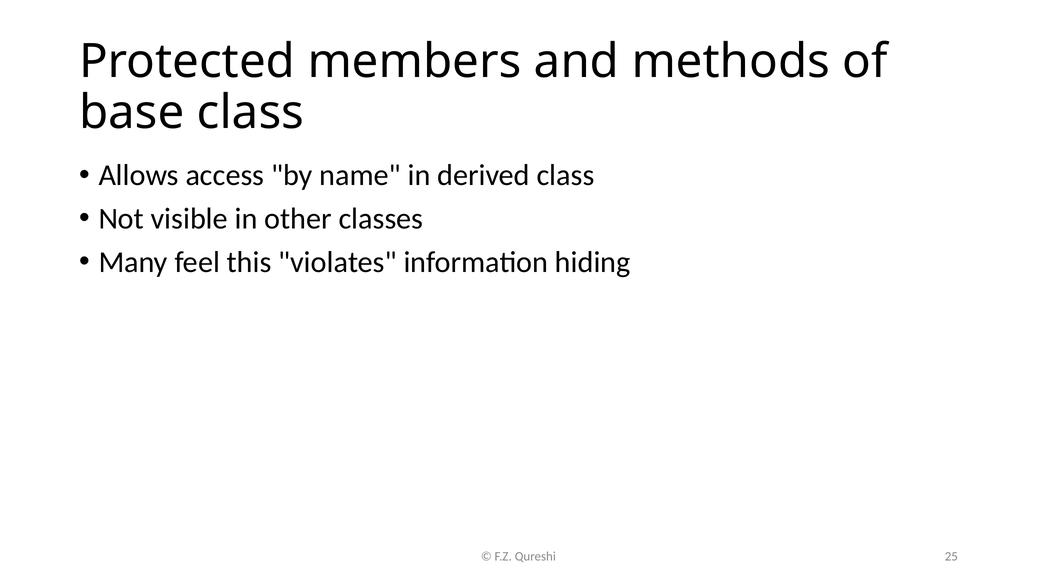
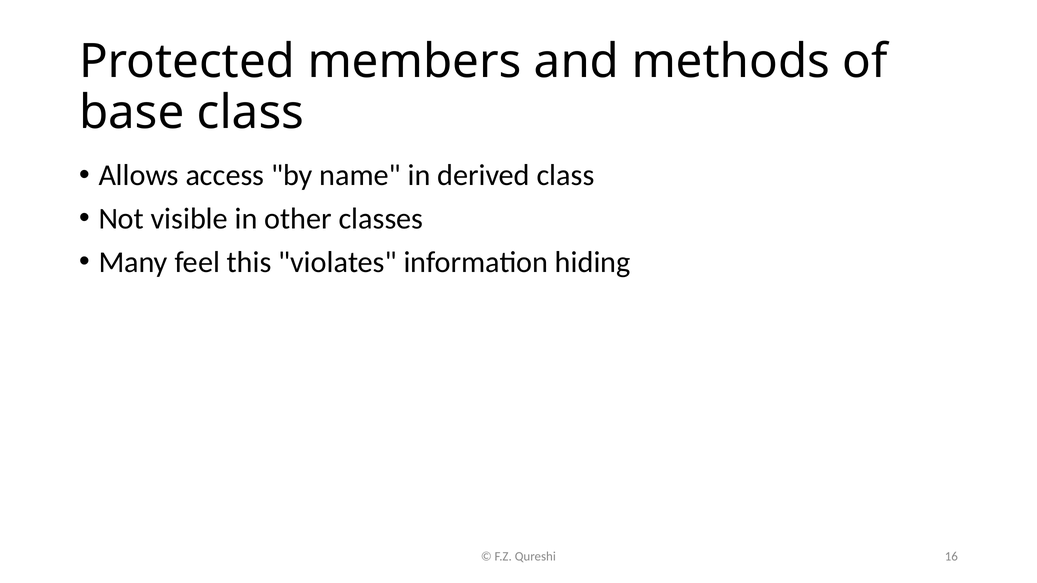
25: 25 -> 16
